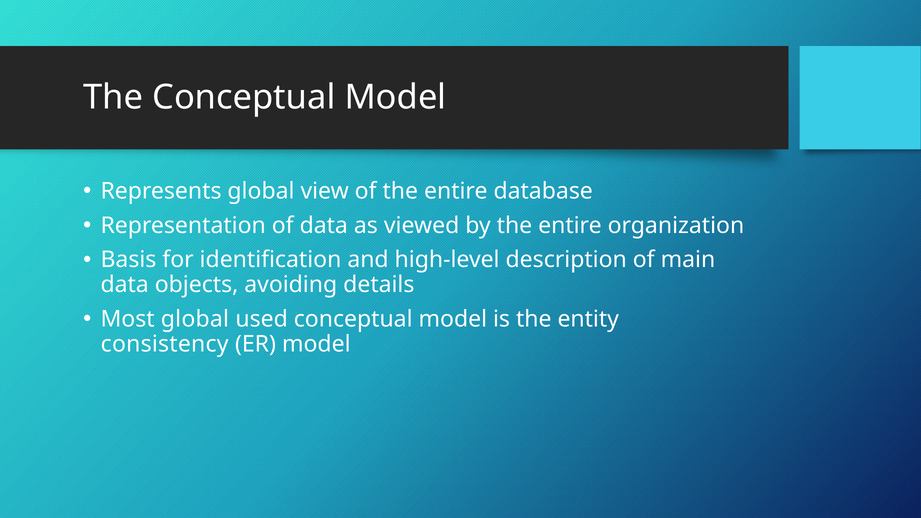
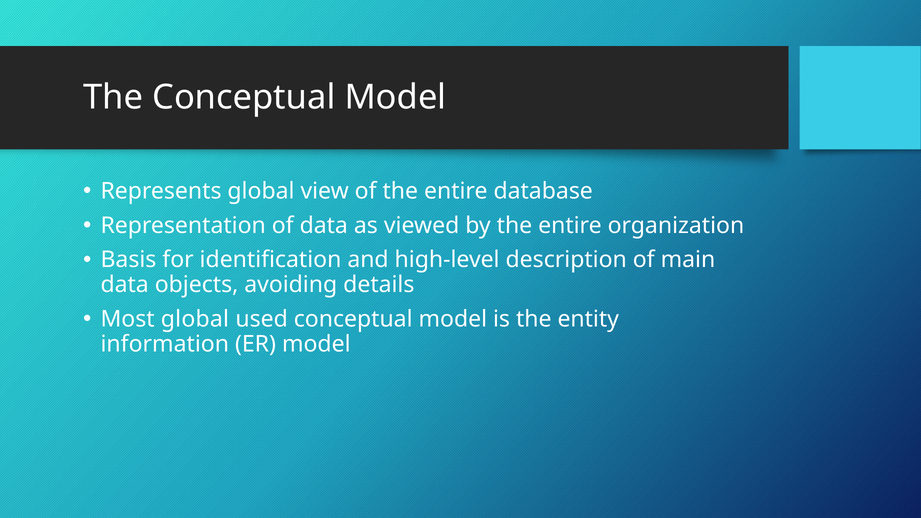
consistency: consistency -> information
